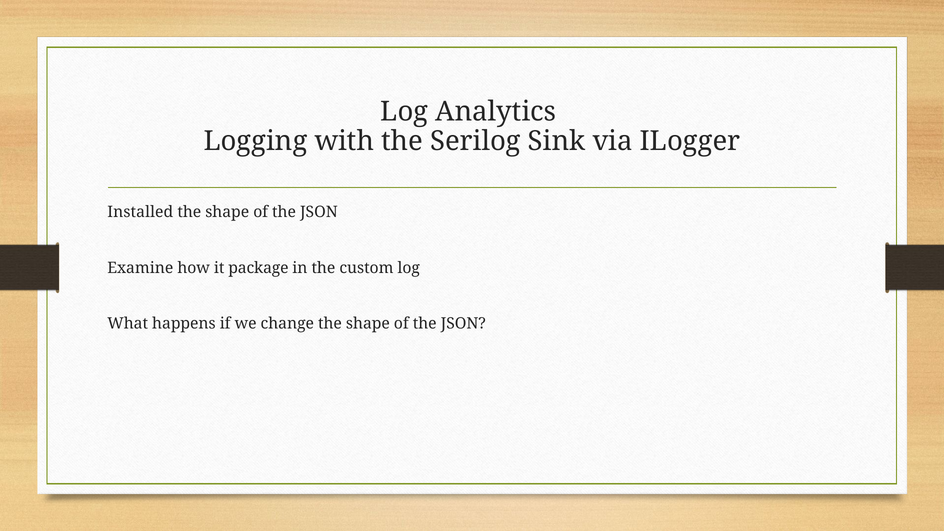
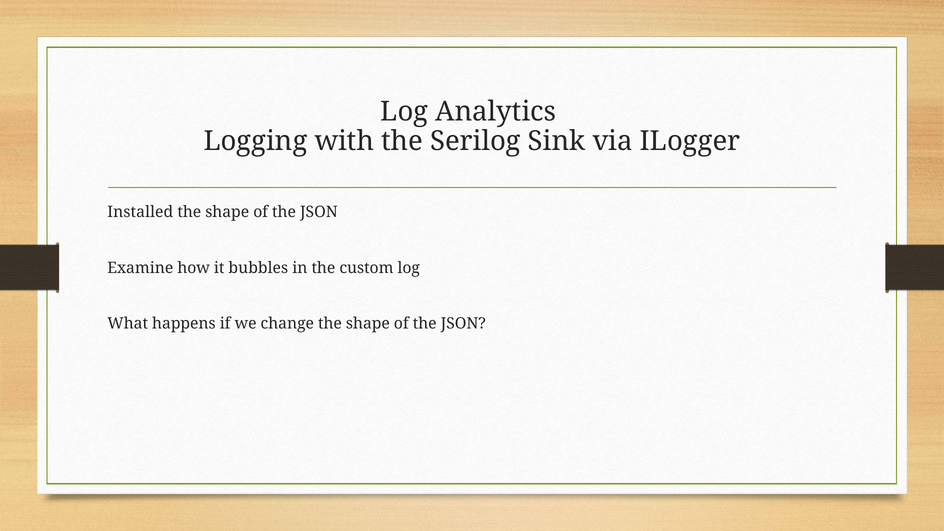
package: package -> bubbles
